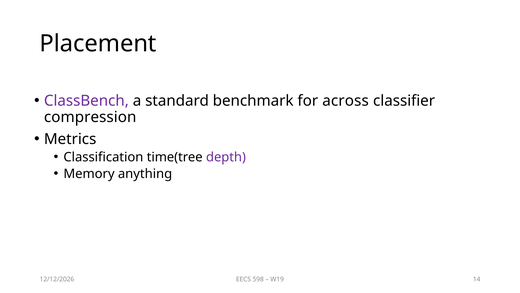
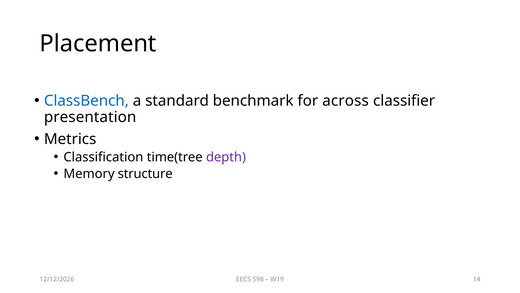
ClassBench colour: purple -> blue
compression: compression -> presentation
anything: anything -> structure
